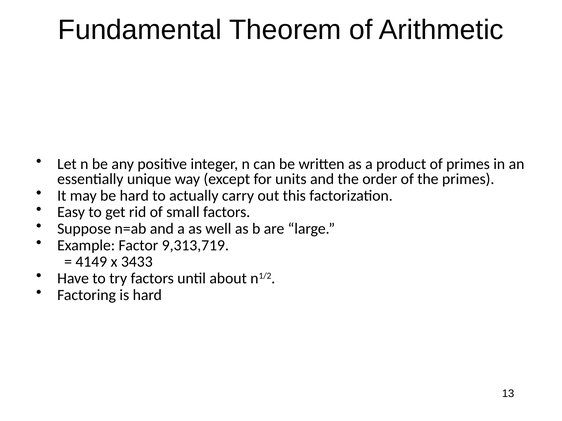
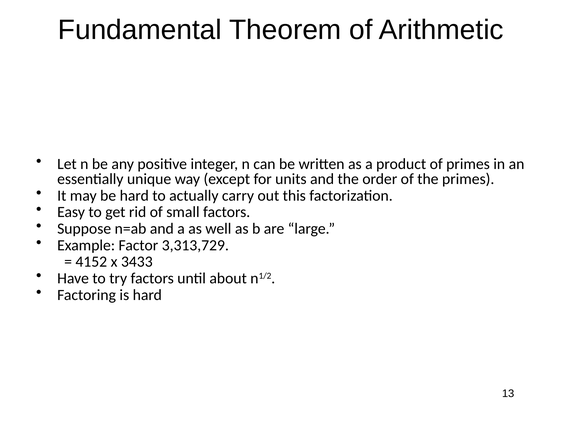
9,313,719: 9,313,719 -> 3,313,729
4149: 4149 -> 4152
